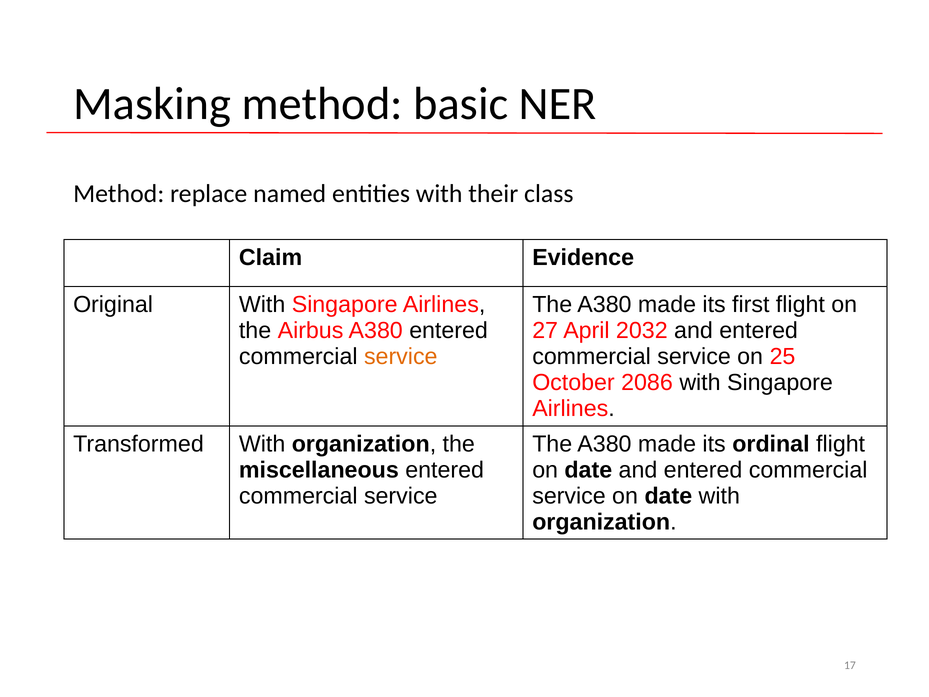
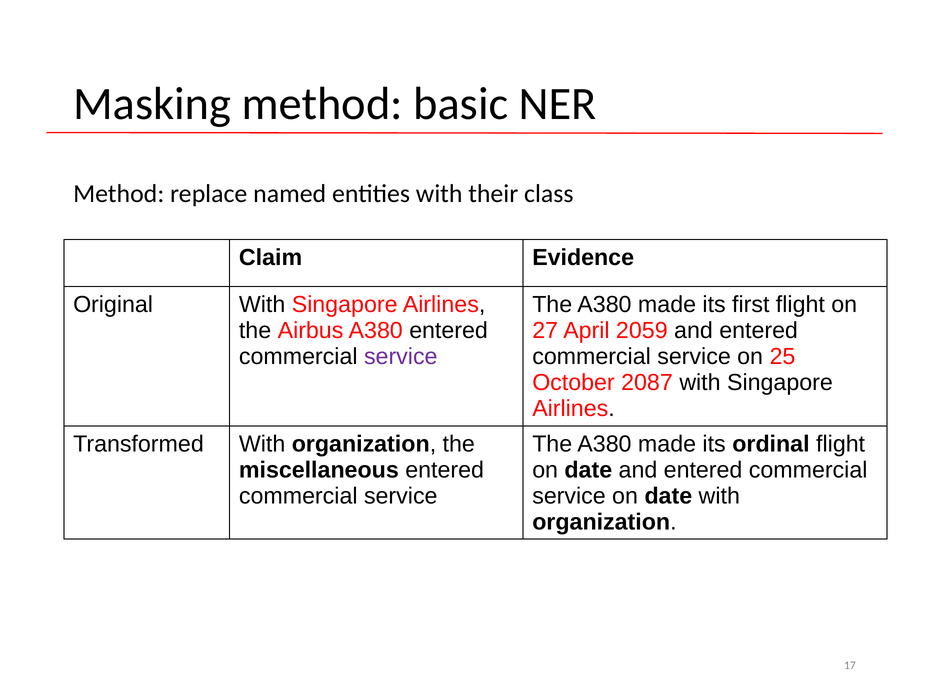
2032: 2032 -> 2059
service at (401, 356) colour: orange -> purple
2086: 2086 -> 2087
